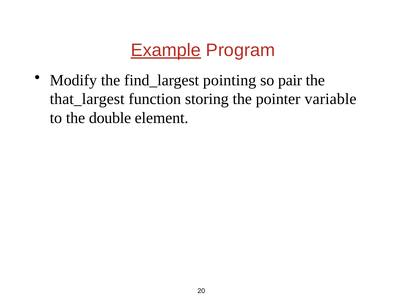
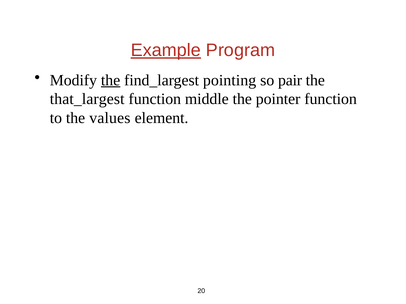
the at (111, 80) underline: none -> present
storing: storing -> middle
pointer variable: variable -> function
double: double -> values
